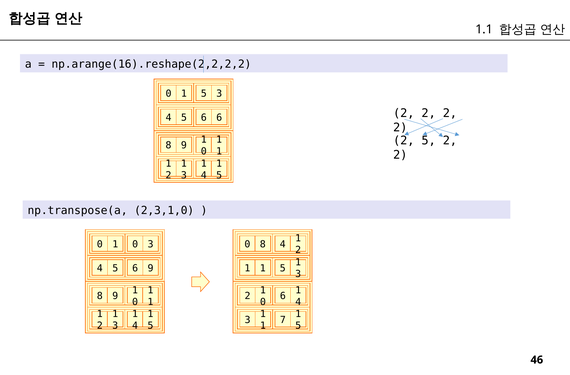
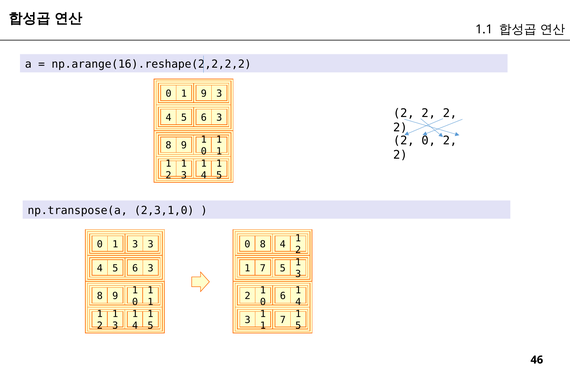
0 1 5: 5 -> 9
6 at (219, 117): 6 -> 3
5 at (429, 140): 5 -> 0
0 1 0: 0 -> 3
9 at (151, 268): 9 -> 3
1 at (263, 268): 1 -> 7
